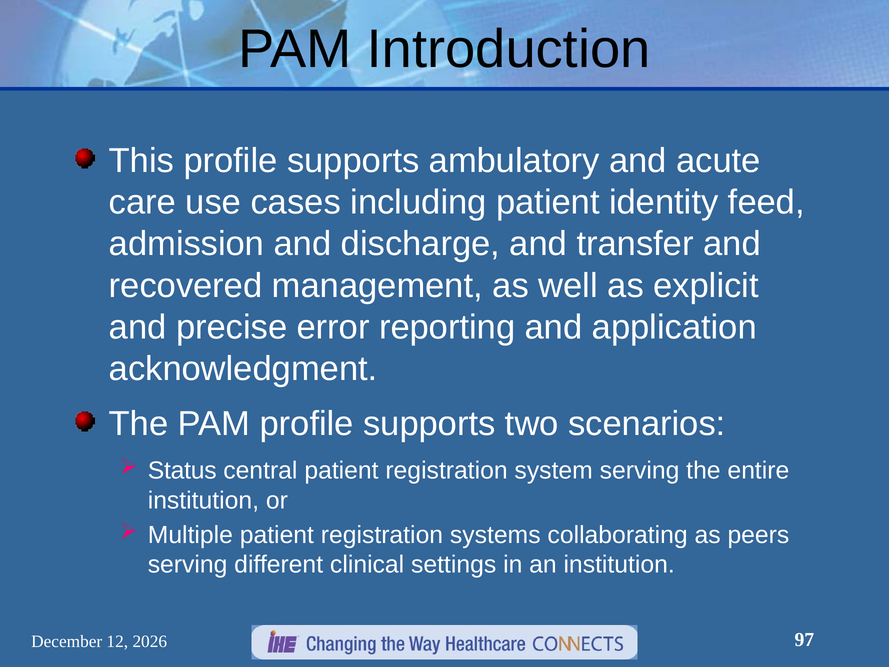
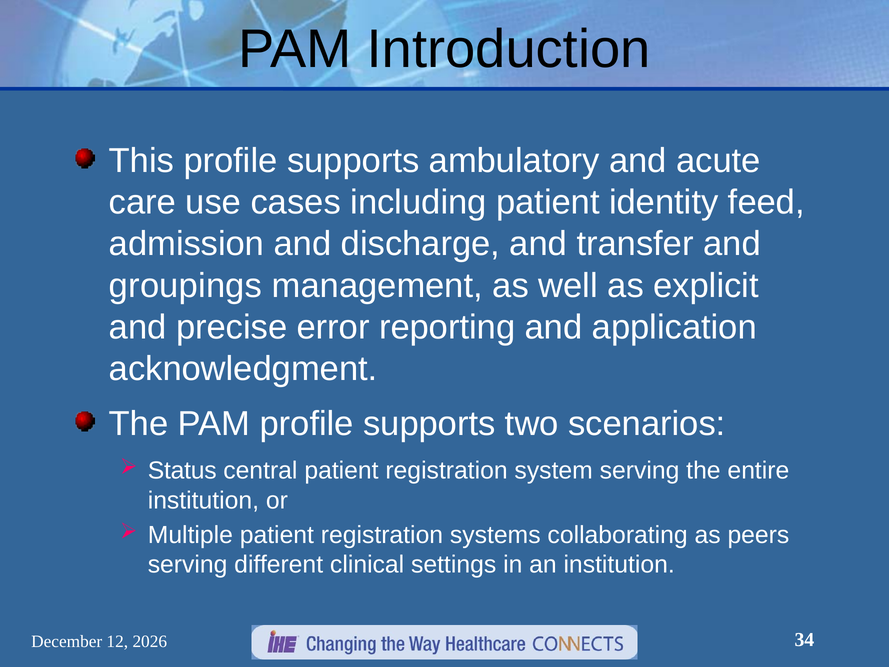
recovered: recovered -> groupings
97: 97 -> 34
